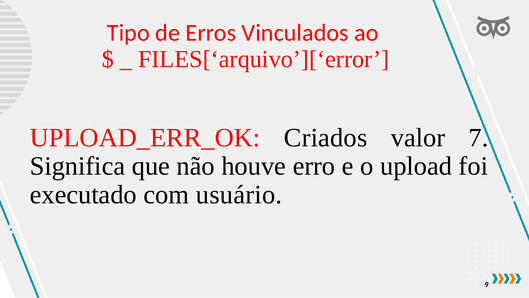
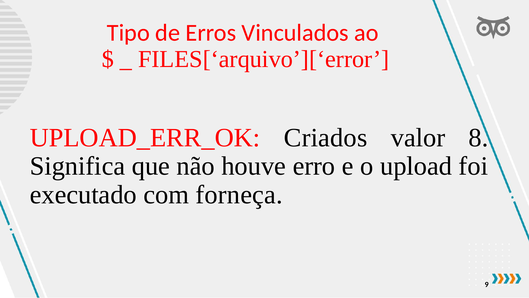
7: 7 -> 8
usuário: usuário -> forneça
